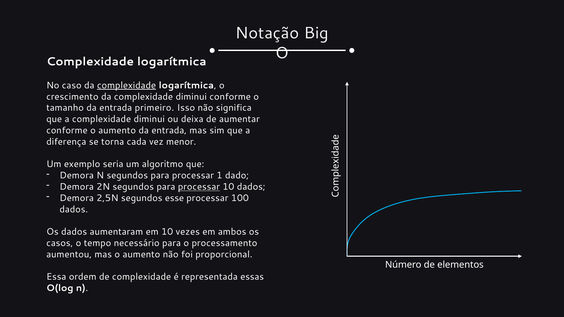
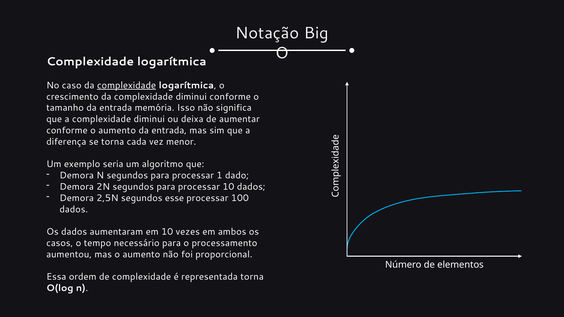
primeiro: primeiro -> memória
processar at (199, 187) underline: present -> none
representada essas: essas -> torna
